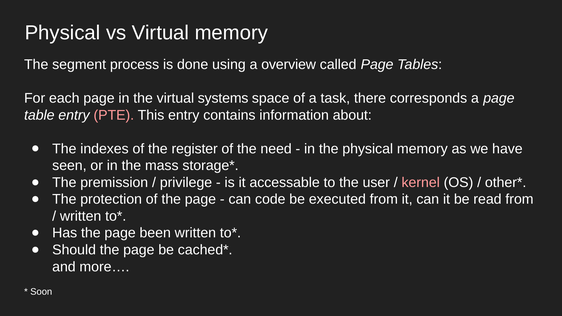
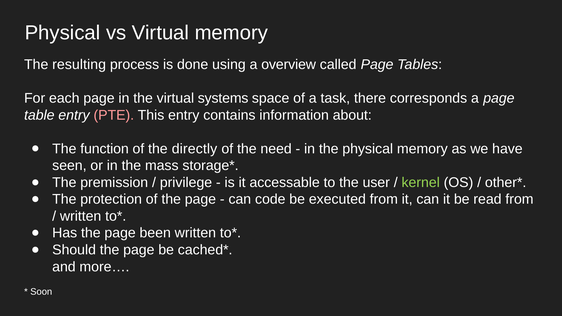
segment: segment -> resulting
indexes: indexes -> function
register: register -> directly
kernel colour: pink -> light green
